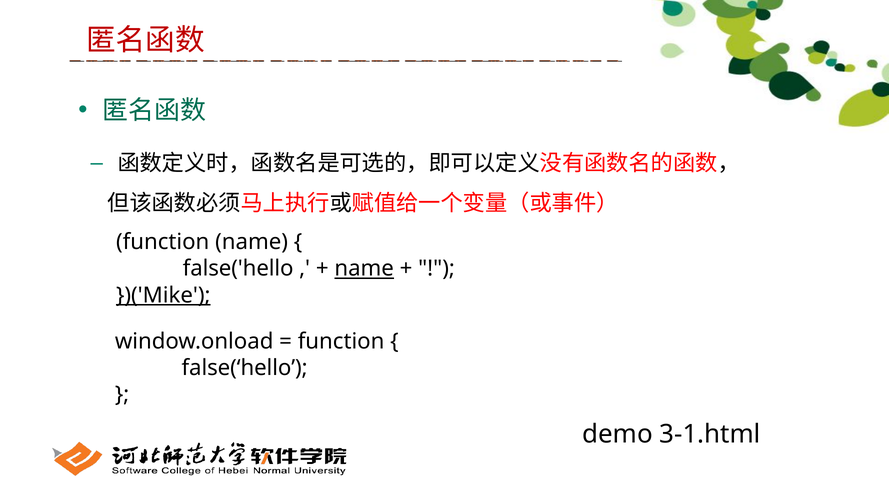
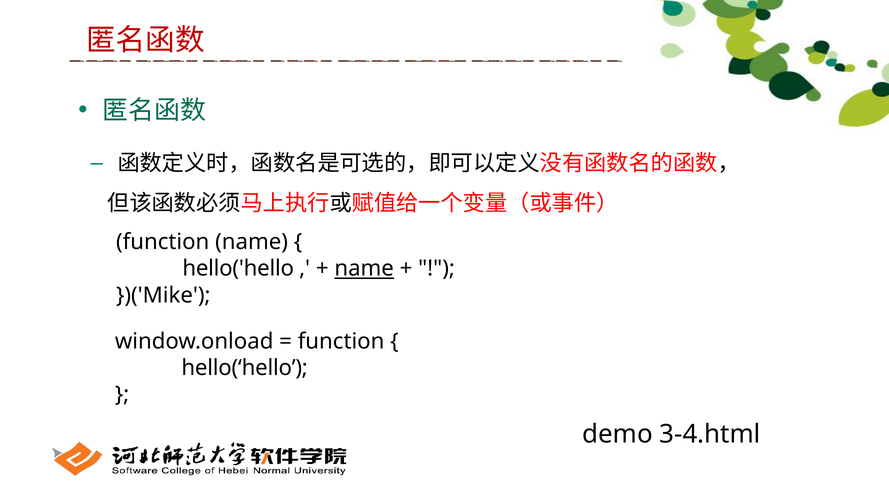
false('hello: false('hello -> hello('hello
})('Mike underline: present -> none
false(‘hello: false(‘hello -> hello(‘hello
3-1.html: 3-1.html -> 3-4.html
